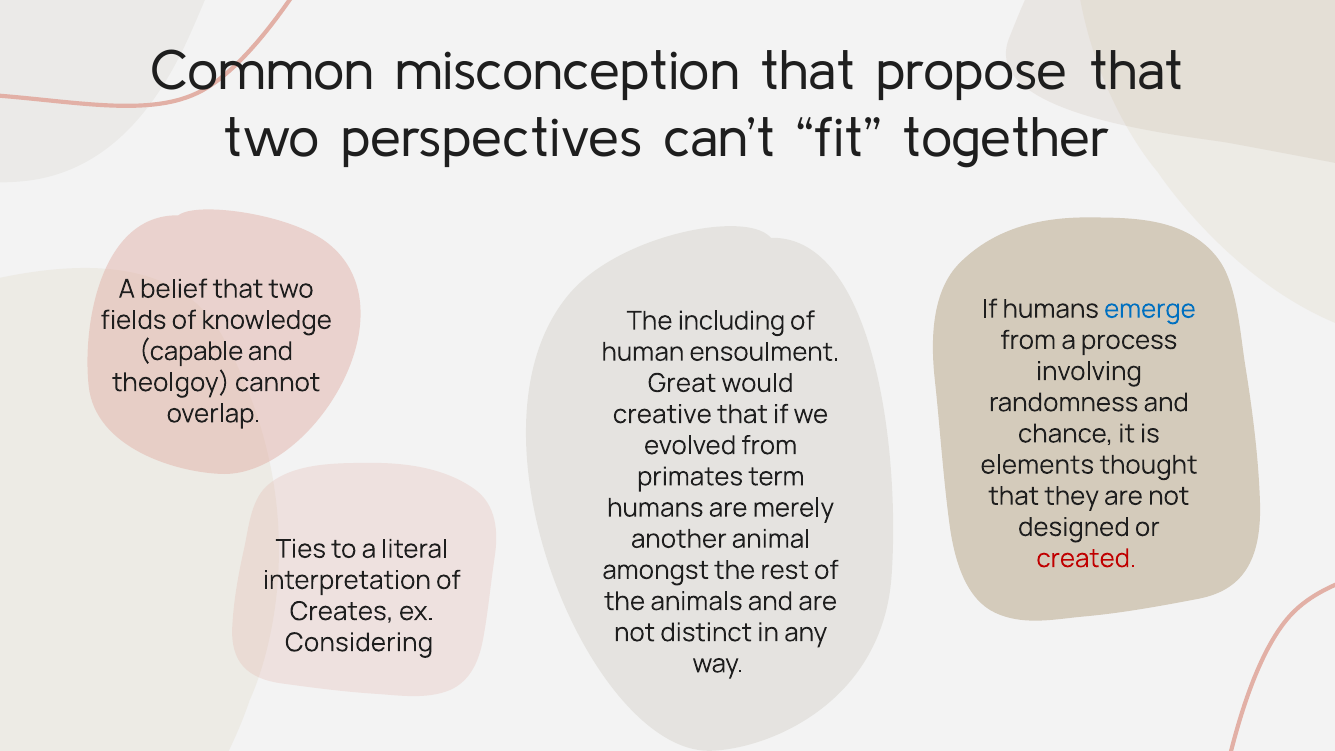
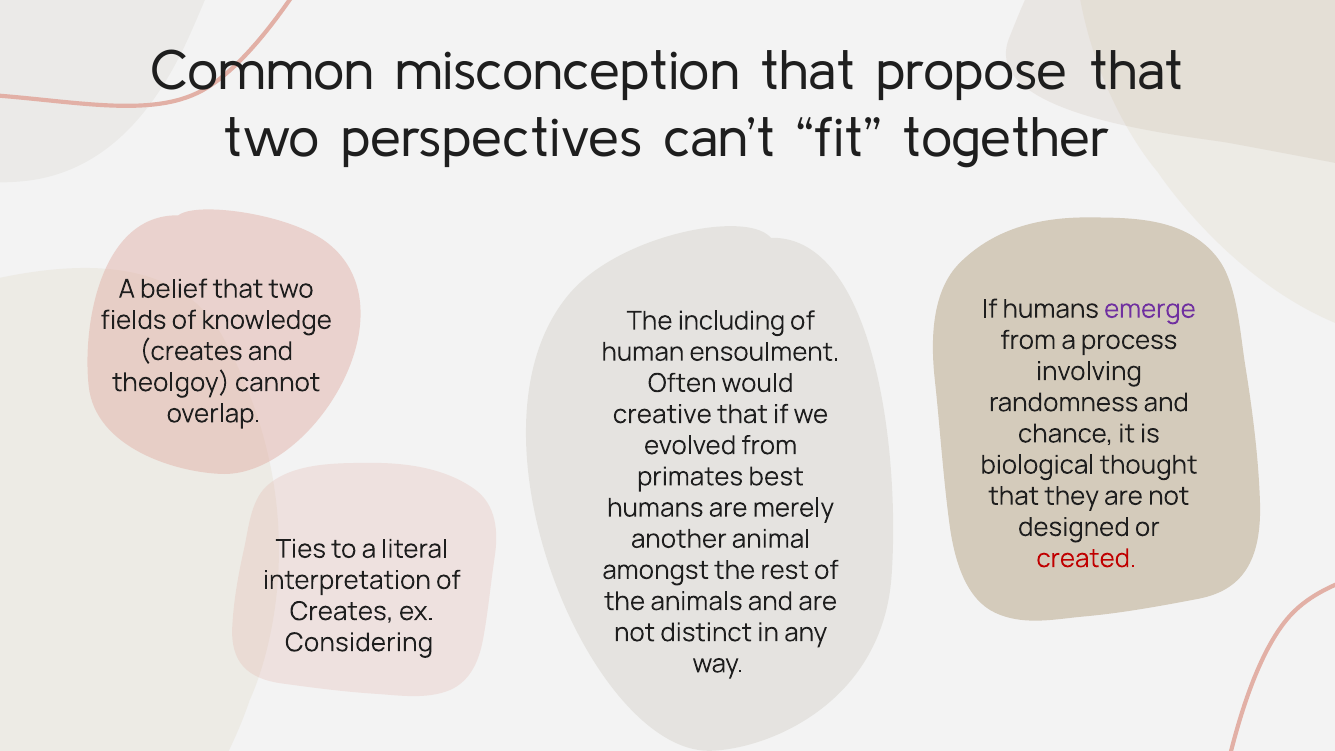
emerge colour: blue -> purple
capable at (191, 351): capable -> creates
Great: Great -> Often
elements: elements -> biological
term: term -> best
